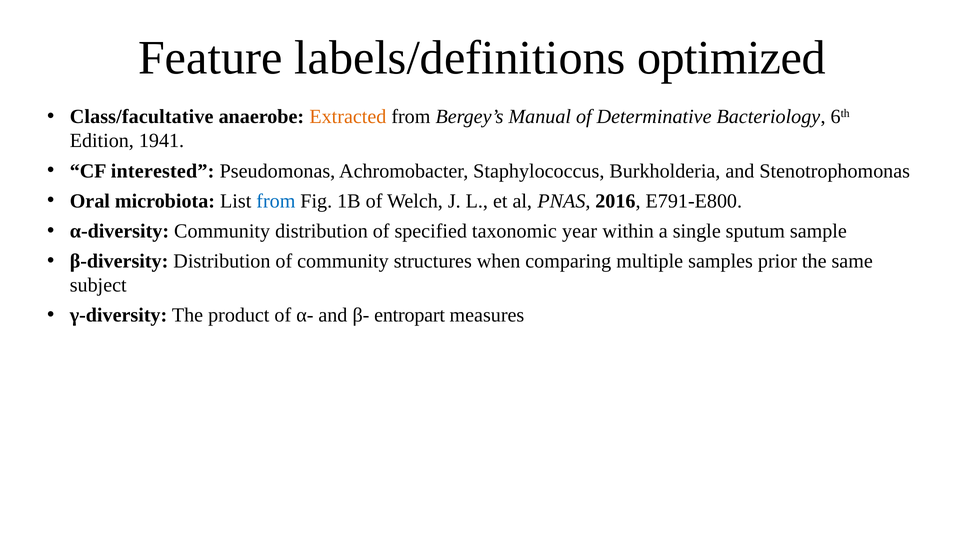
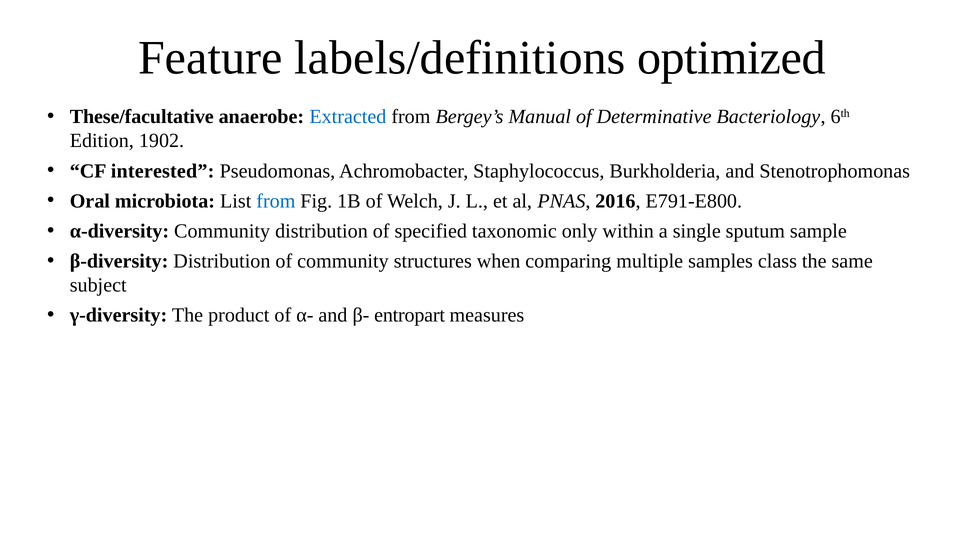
Class/facultative: Class/facultative -> These/facultative
Extracted colour: orange -> blue
1941: 1941 -> 1902
year: year -> only
prior: prior -> class
